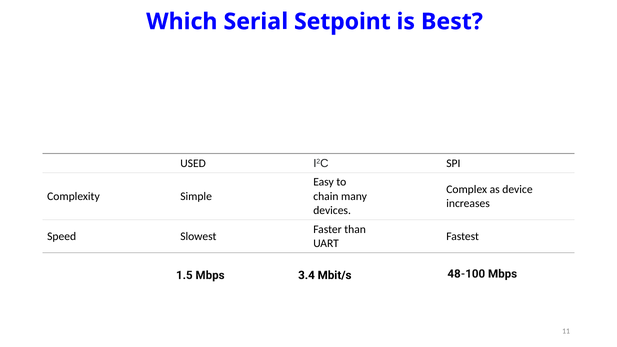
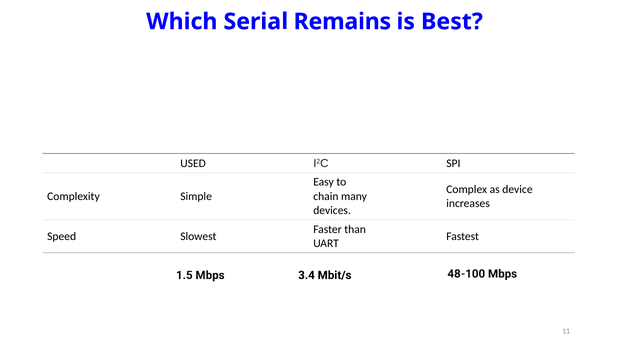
Setpoint: Setpoint -> Remains
